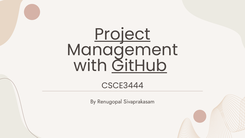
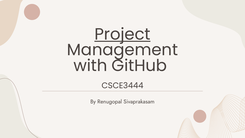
GitHub underline: present -> none
